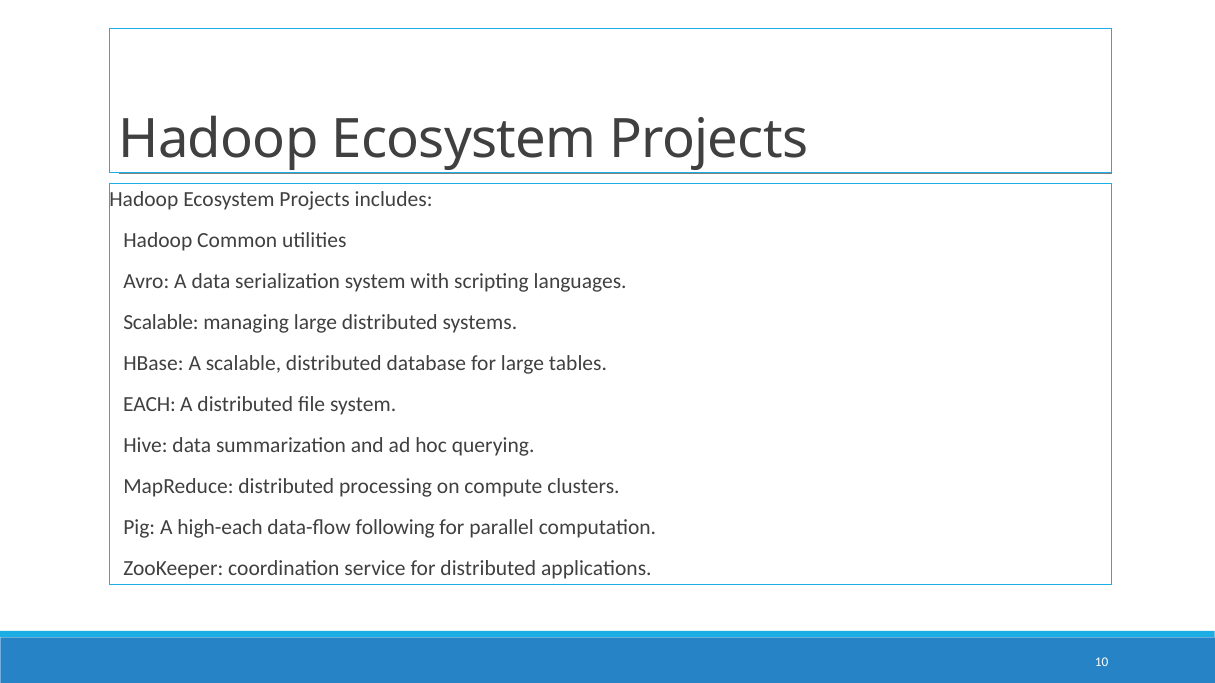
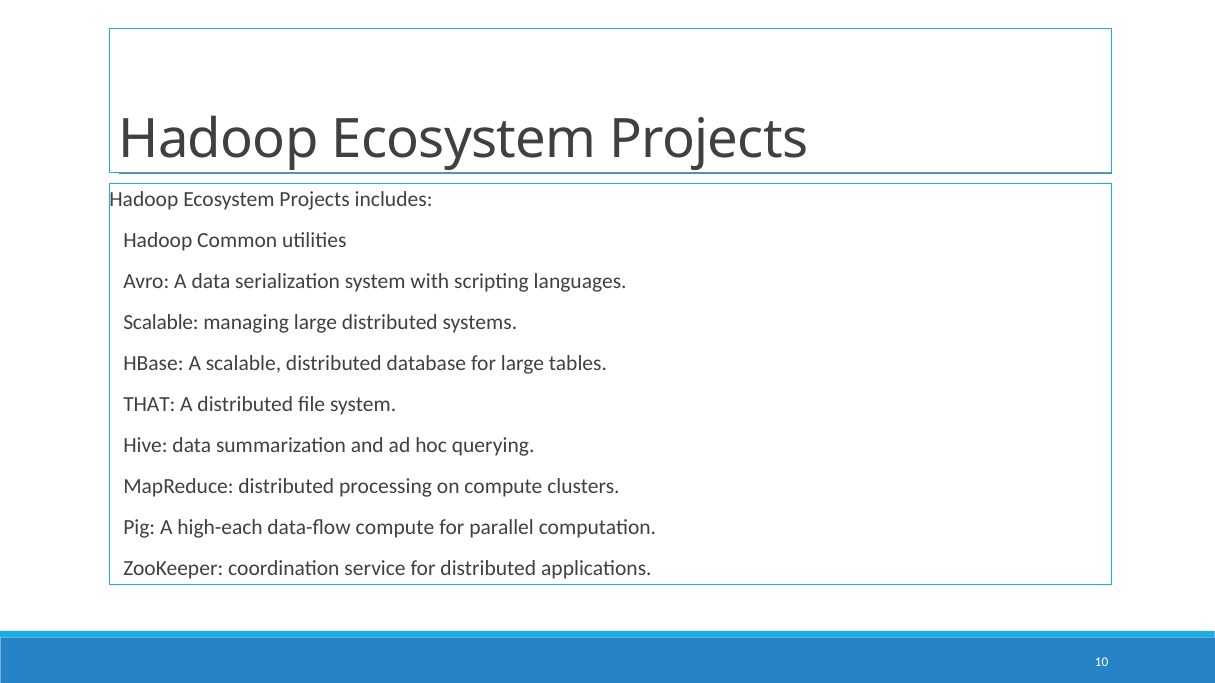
EACH: EACH -> THAT
data-flow following: following -> compute
